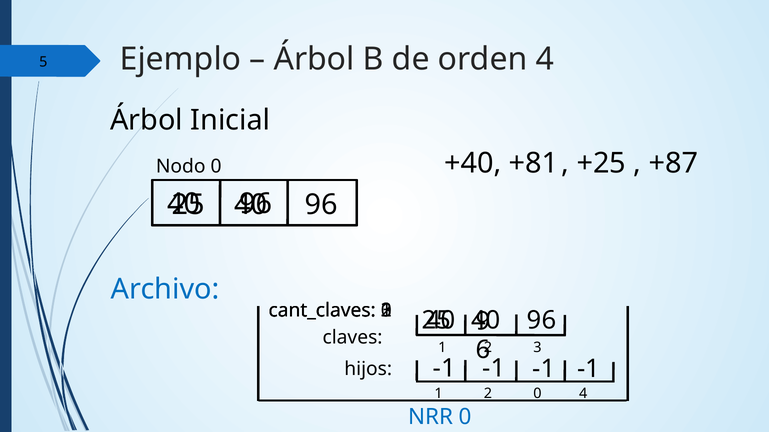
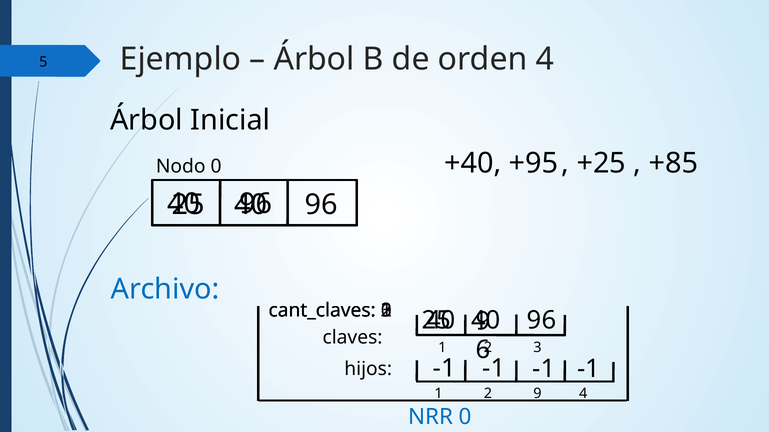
+81: +81 -> +95
+87: +87 -> +85
2 0: 0 -> 9
